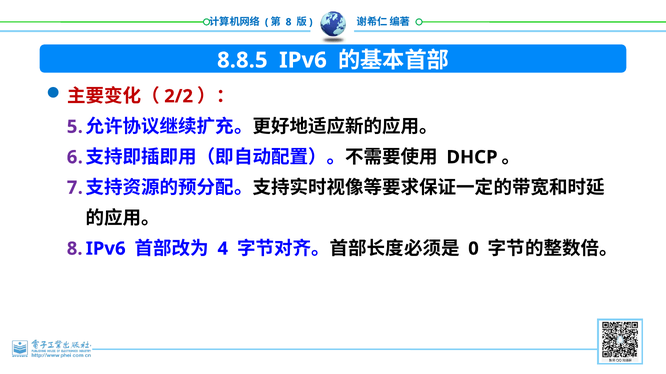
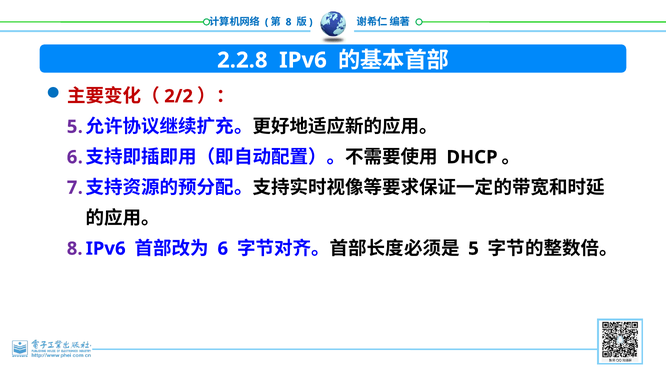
8.8.5: 8.8.5 -> 2.2.8
4 at (223, 249): 4 -> 6
0 at (473, 249): 0 -> 5
